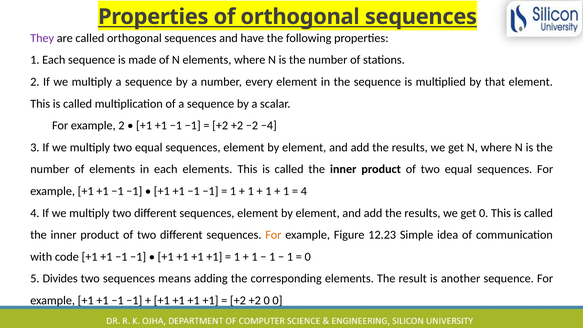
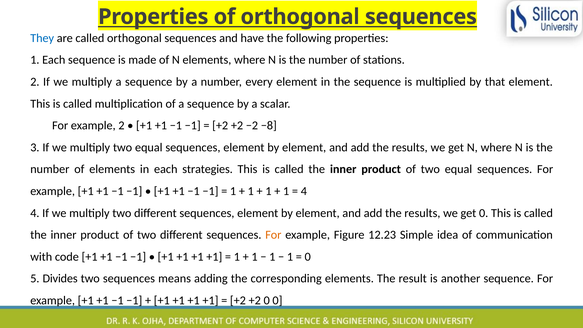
They colour: purple -> blue
−4: −4 -> −8
each elements: elements -> strategies
